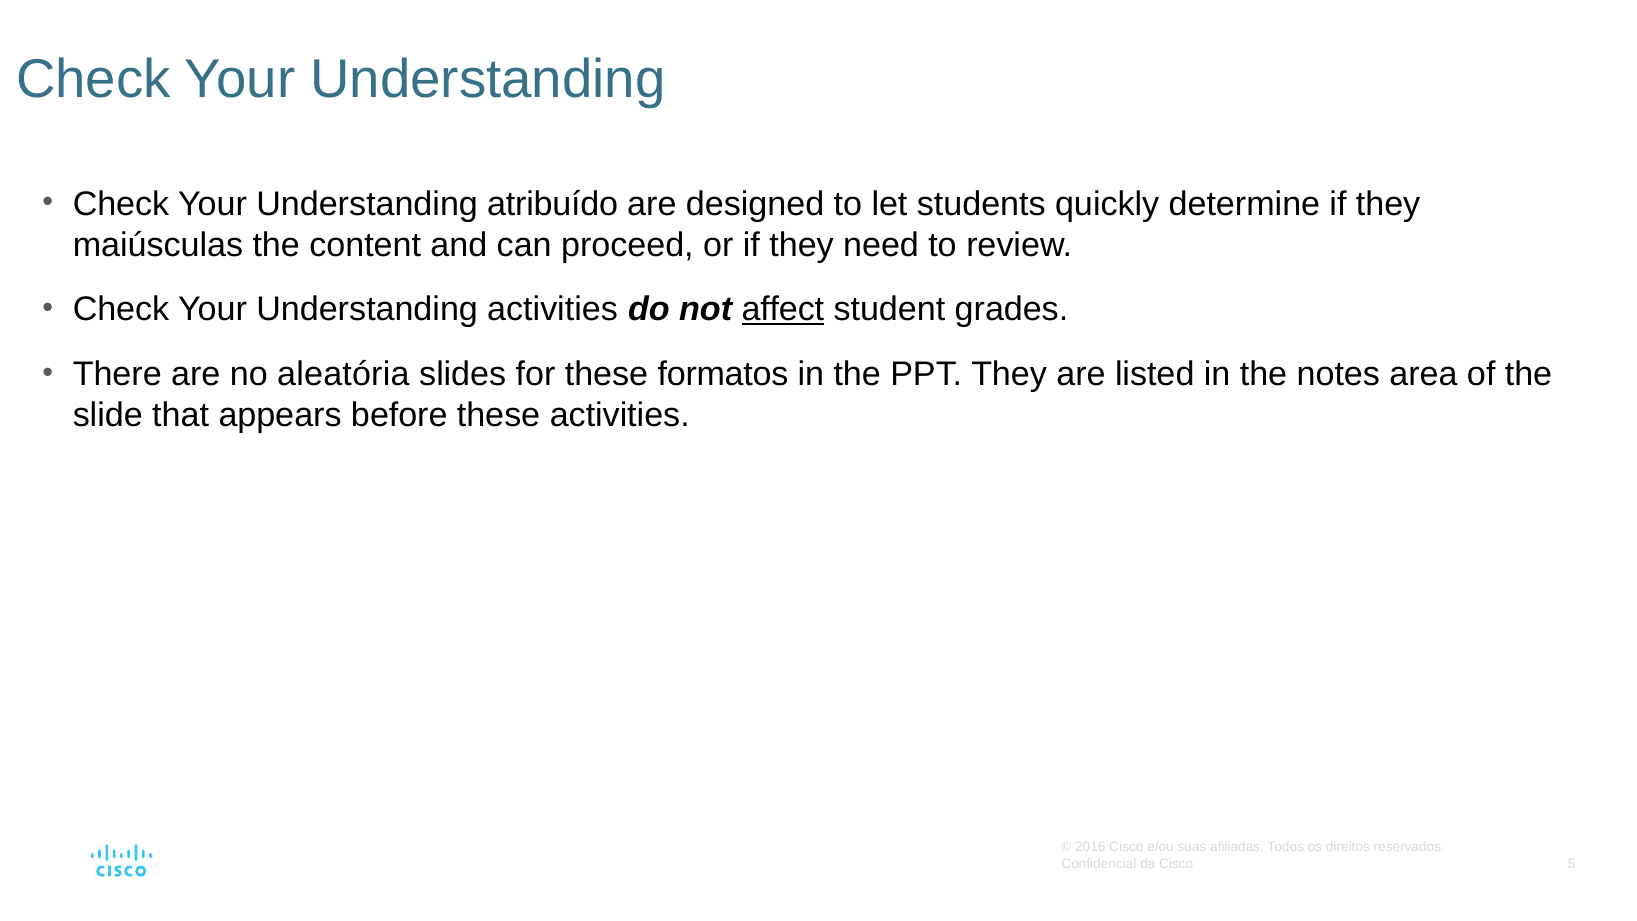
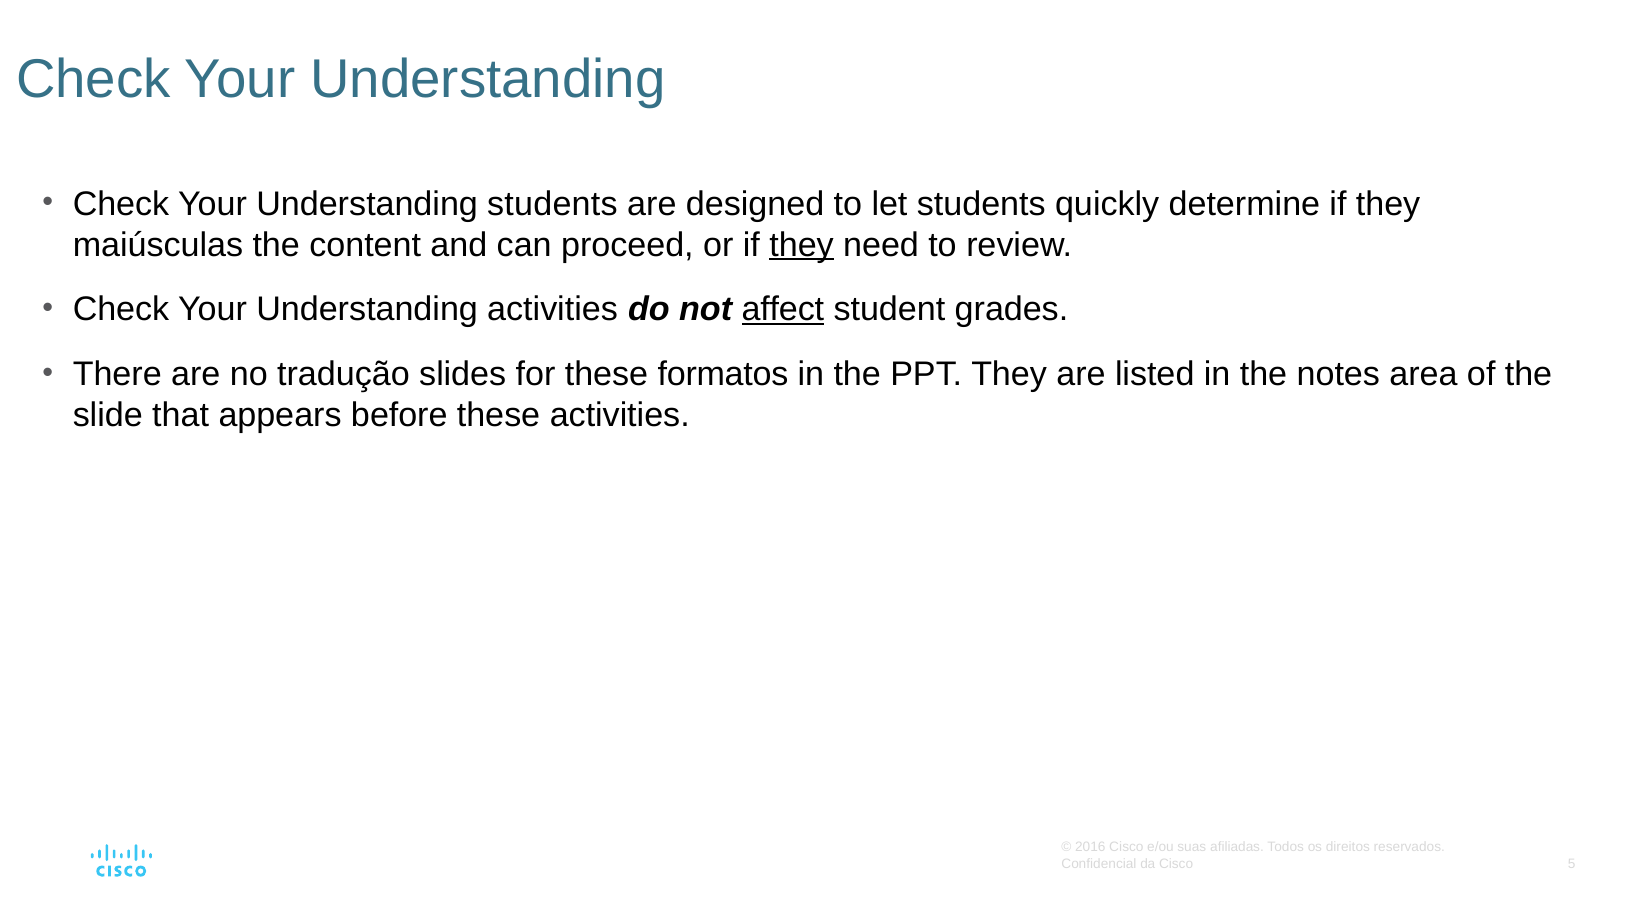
Understanding atribuído: atribuído -> students
they at (802, 245) underline: none -> present
aleatória: aleatória -> tradução
